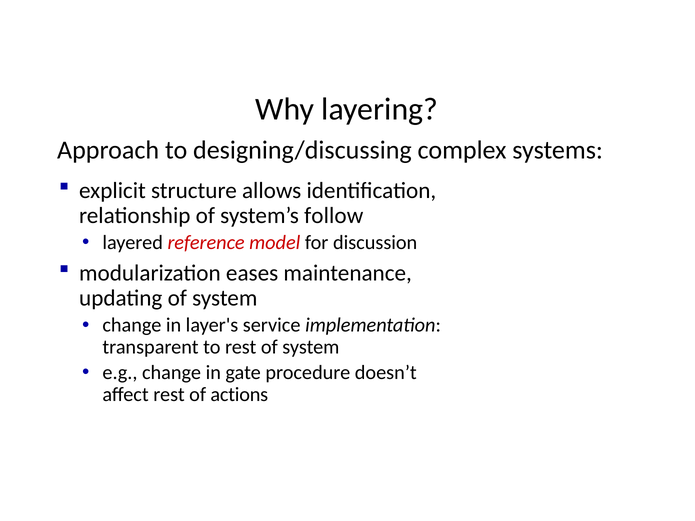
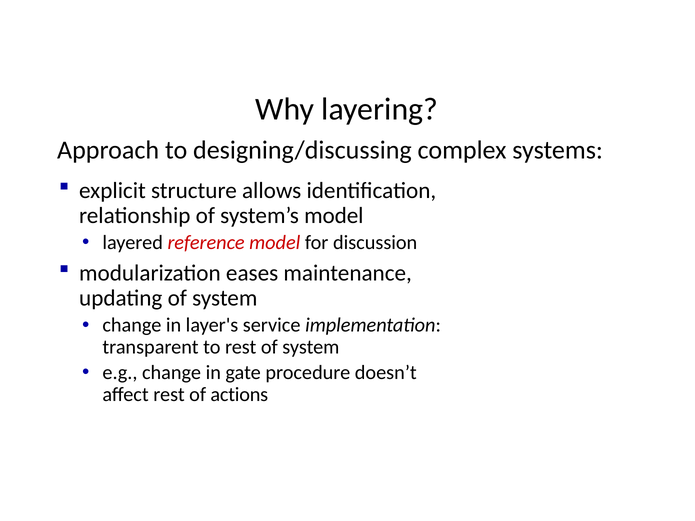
system’s follow: follow -> model
